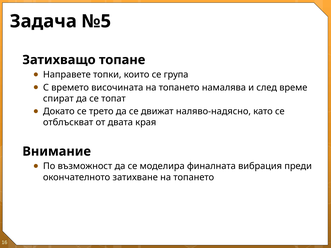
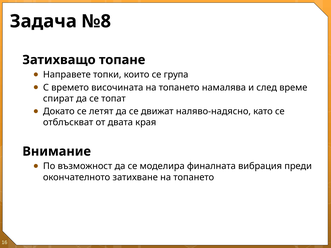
№5: №5 -> №8
трето: трето -> летят
